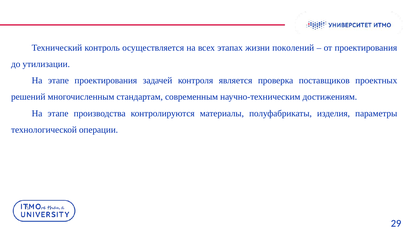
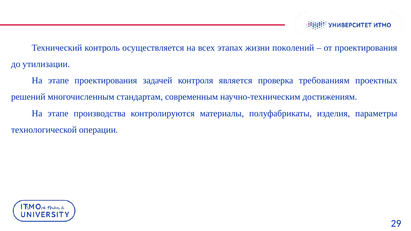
поставщиков: поставщиков -> требованиям
